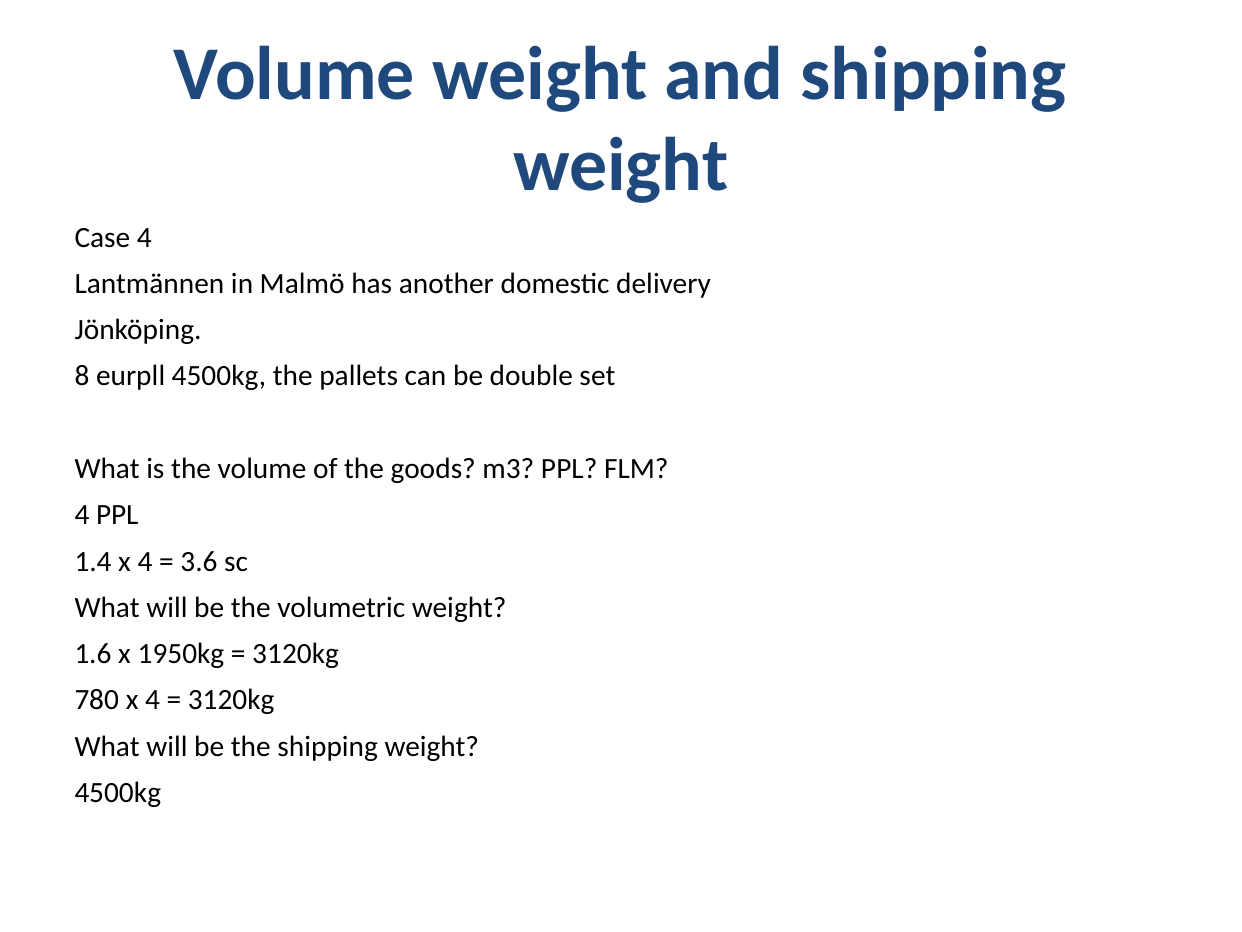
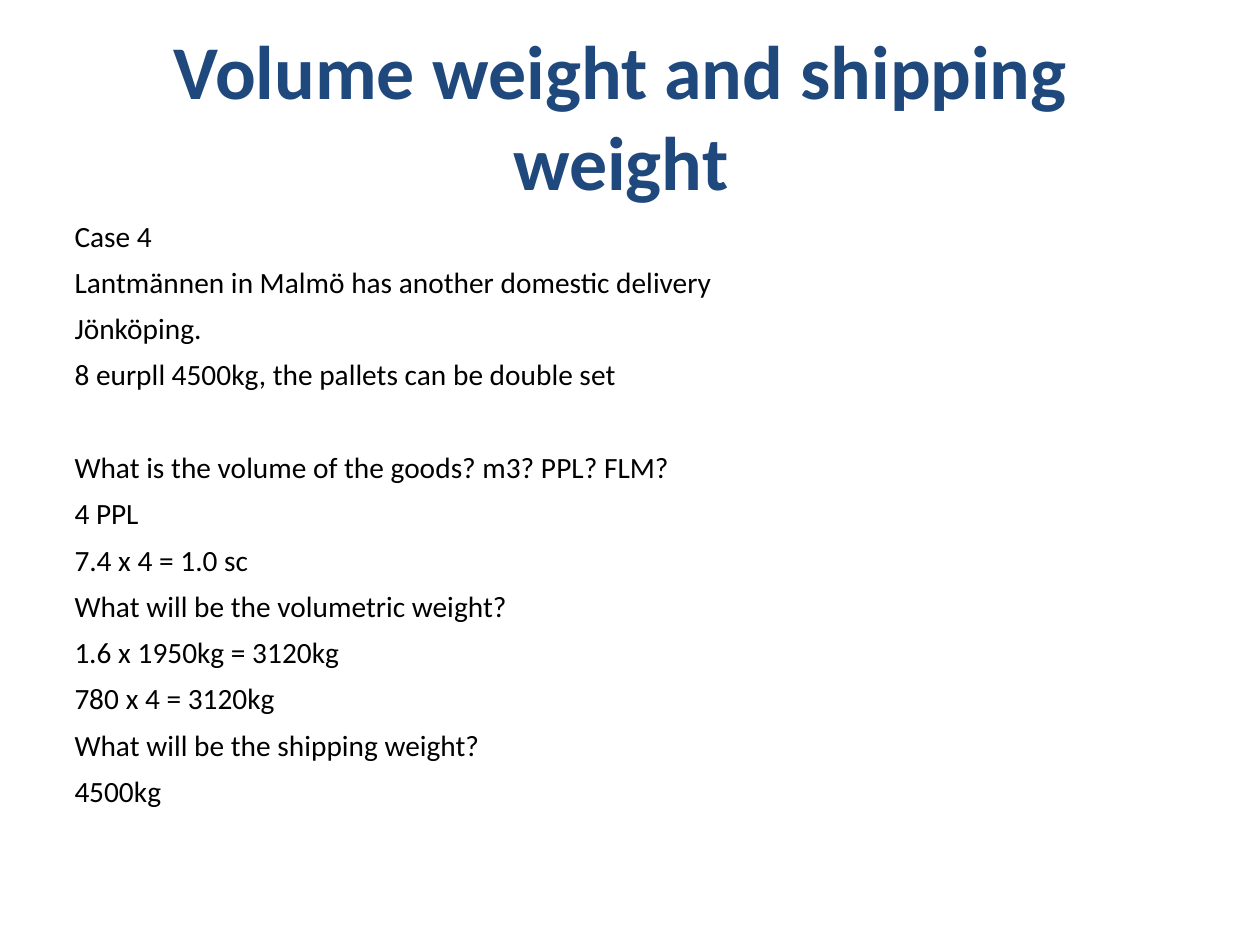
1.4: 1.4 -> 7.4
3.6: 3.6 -> 1.0
